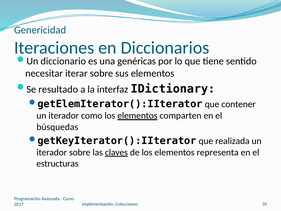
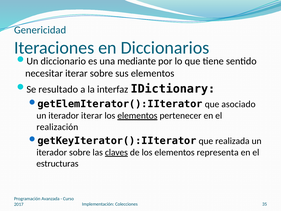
genéricas: genéricas -> mediante
contener: contener -> asociado
iterador como: como -> iterar
comparten: comparten -> pertenecer
búsquedas: búsquedas -> realización
